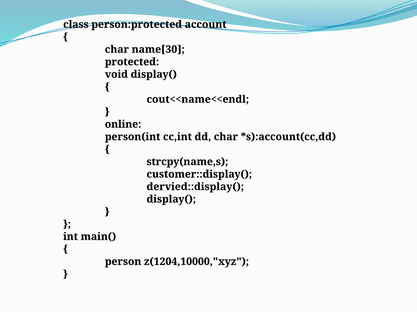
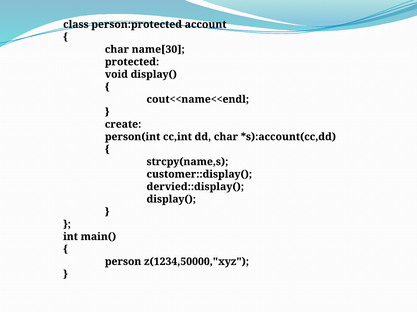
online: online -> create
z(1204,10000,"xyz: z(1204,10000,"xyz -> z(1234,50000,"xyz
